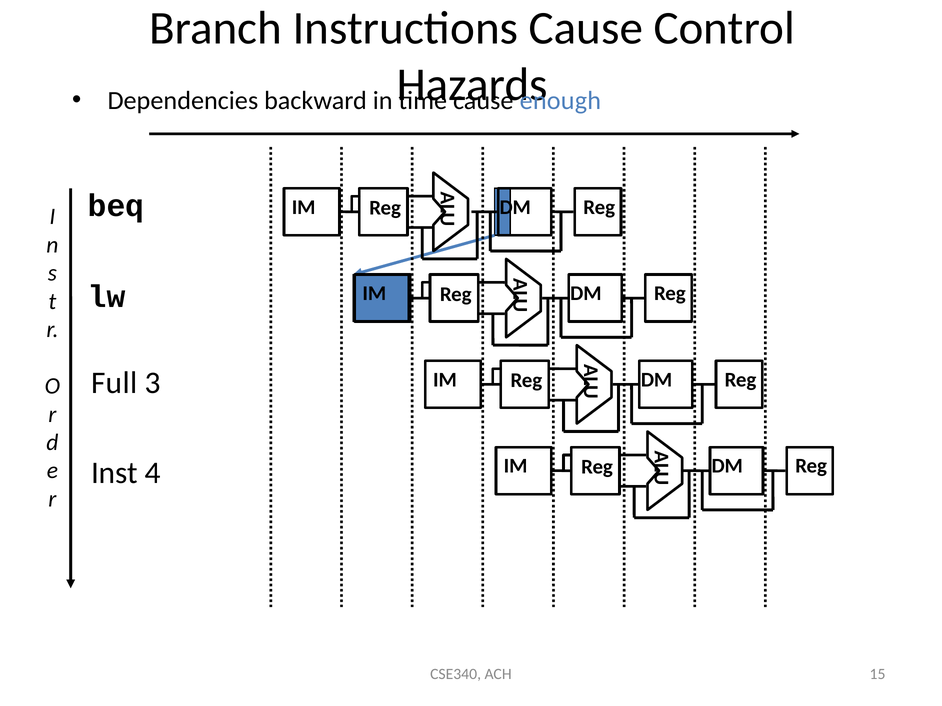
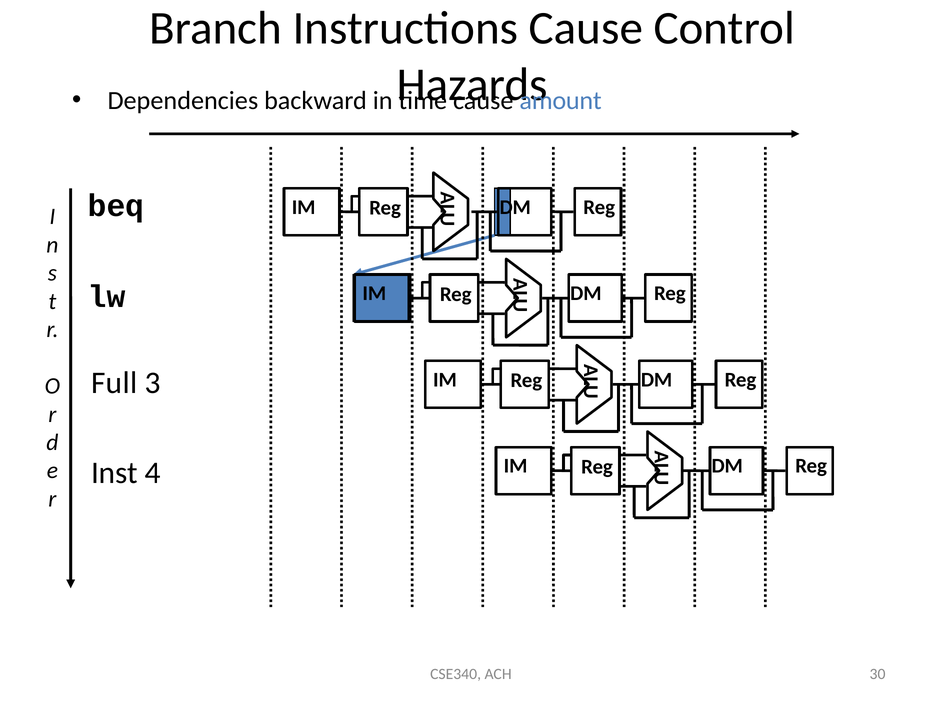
enough: enough -> amount
15: 15 -> 30
